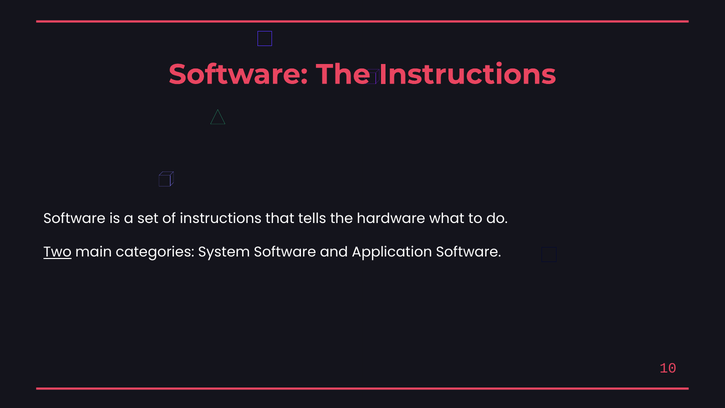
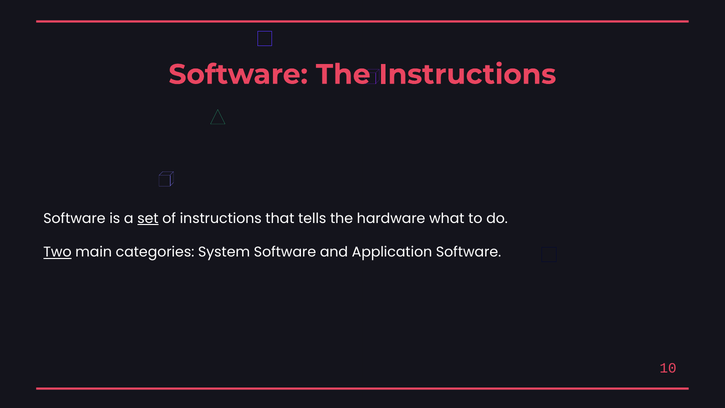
set underline: none -> present
